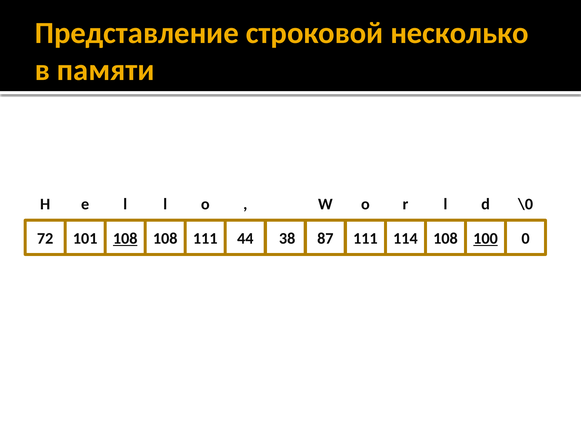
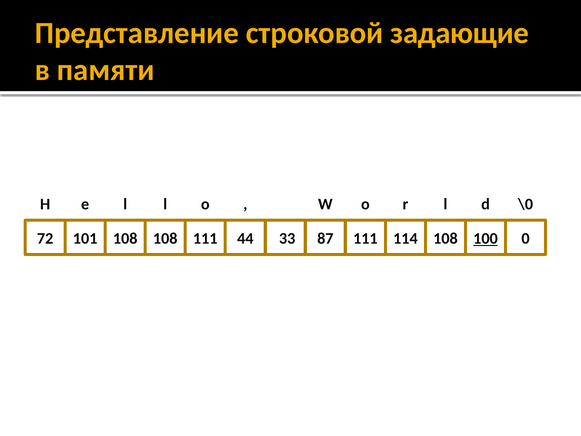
несколько: несколько -> задающие
108 at (125, 238) underline: present -> none
38: 38 -> 33
